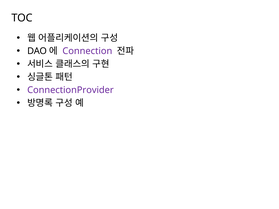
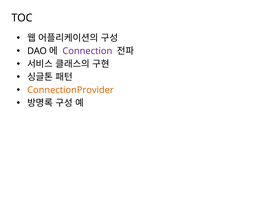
ConnectionProvider colour: purple -> orange
